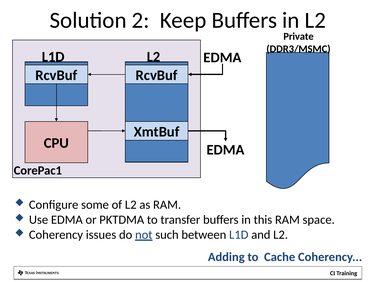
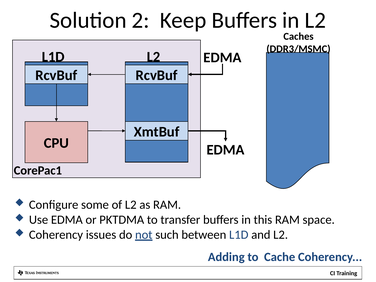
Private: Private -> Caches
